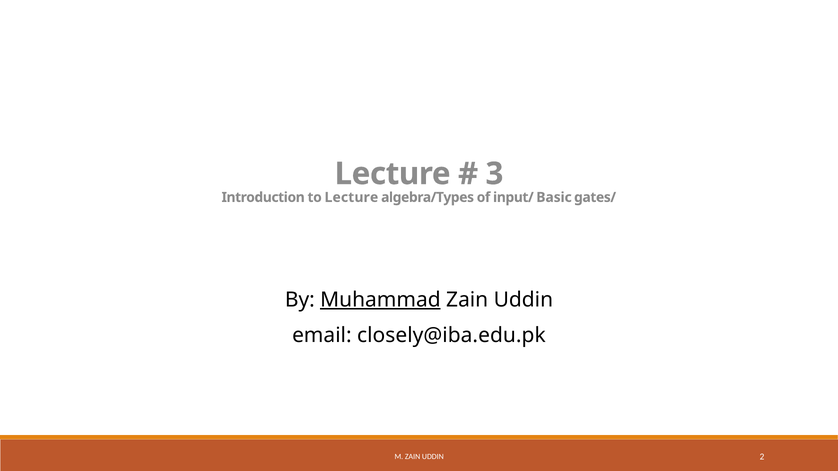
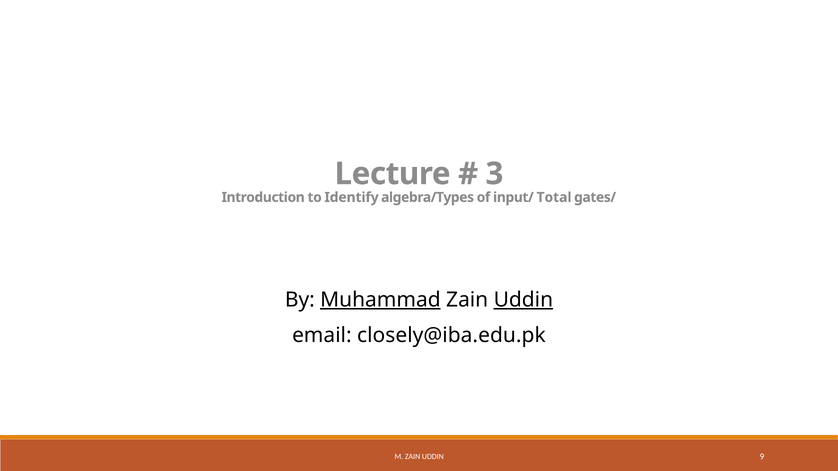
to Lecture: Lecture -> Identify
Basic: Basic -> Total
Uddin at (523, 300) underline: none -> present
2: 2 -> 9
